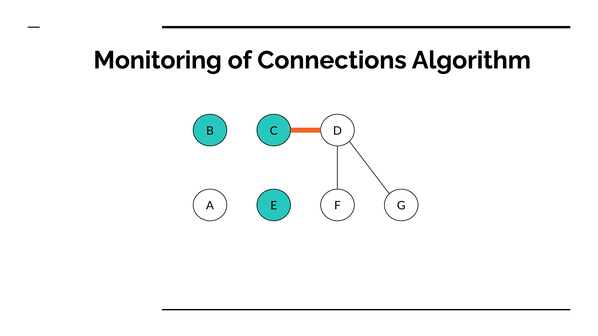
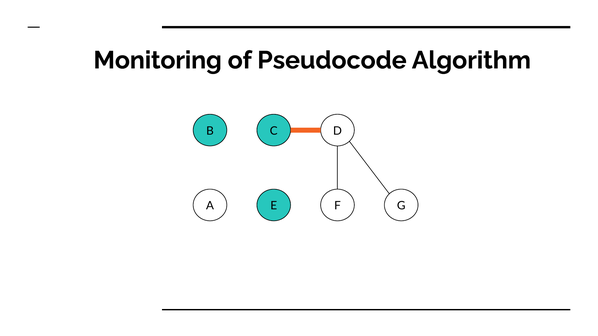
Connections: Connections -> Pseudocode
